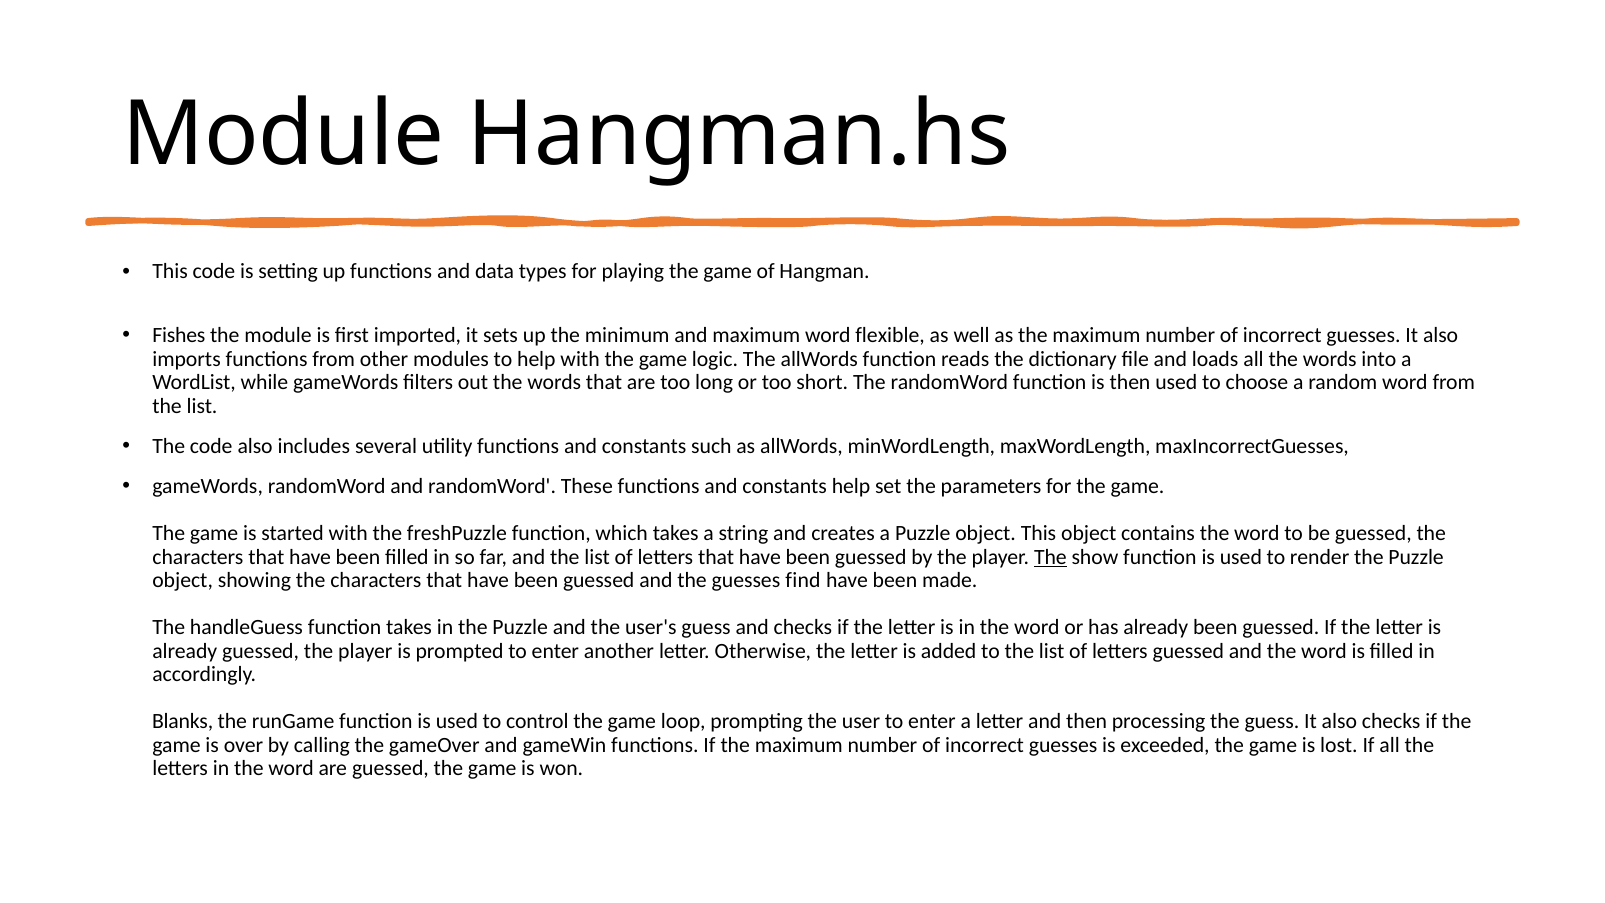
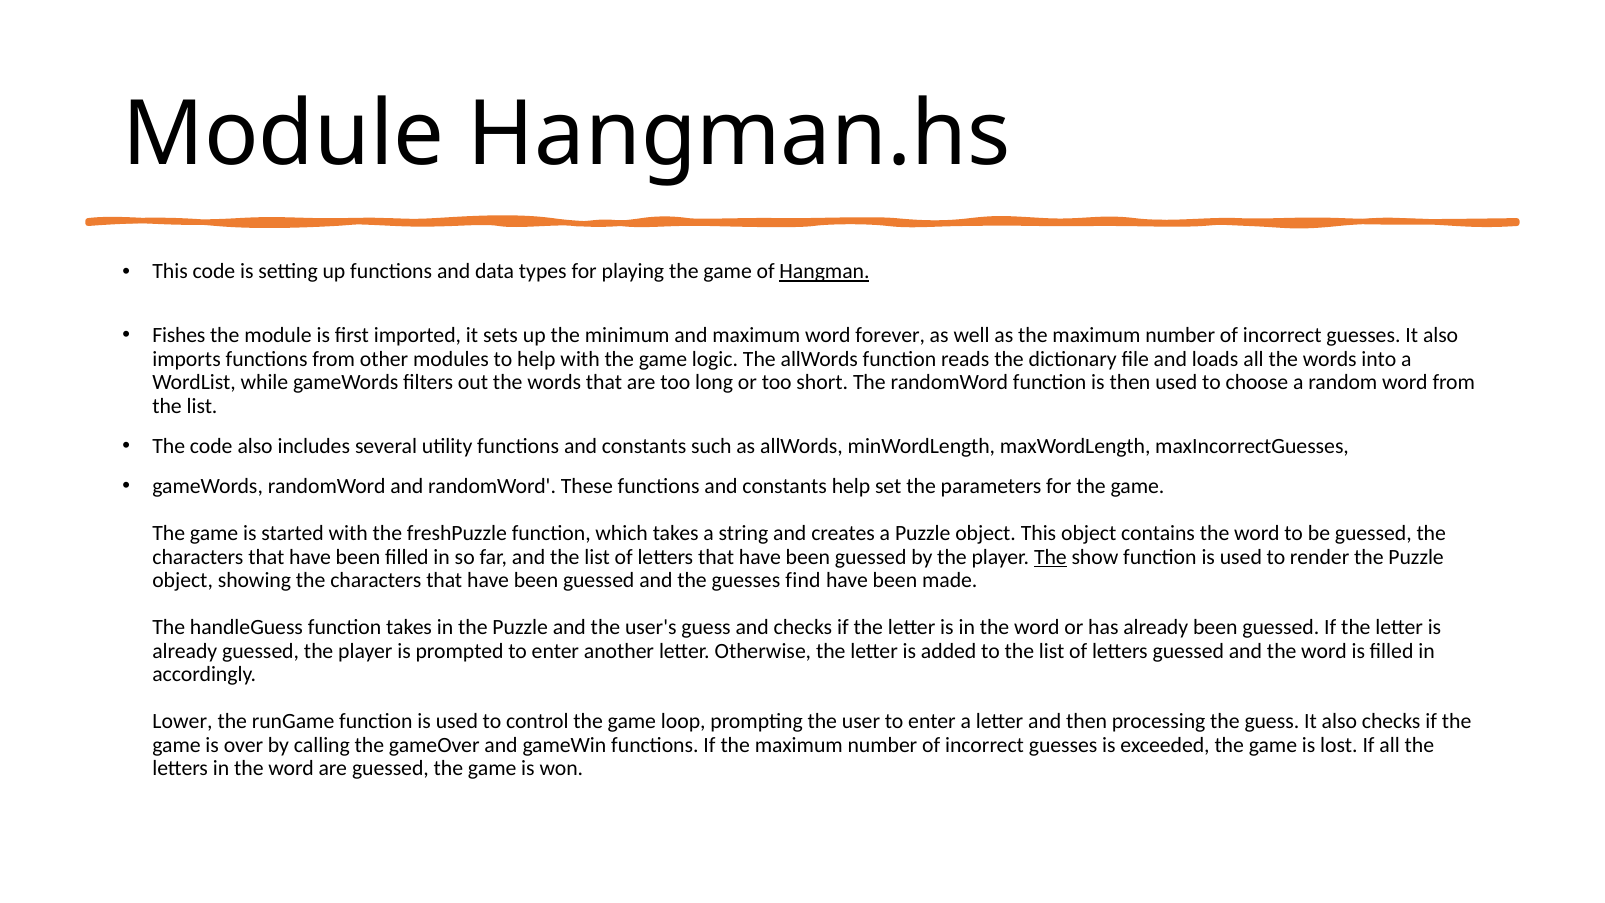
Hangman underline: none -> present
flexible: flexible -> forever
Blanks: Blanks -> Lower
